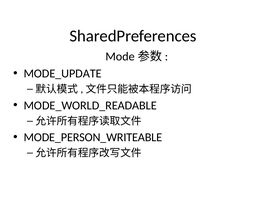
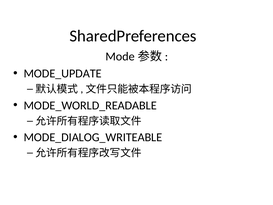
MODE_PERSON_WRITEABLE: MODE_PERSON_WRITEABLE -> MODE_DIALOG_WRITEABLE
